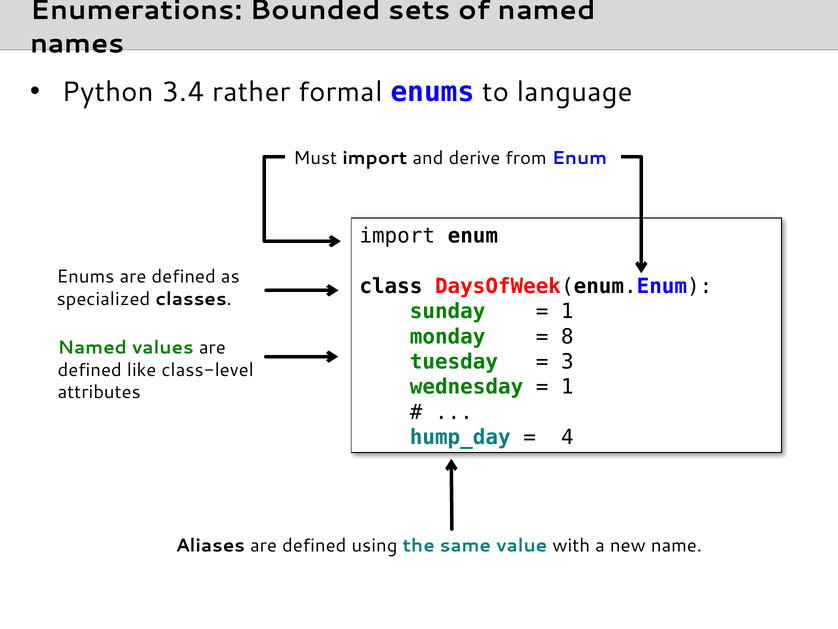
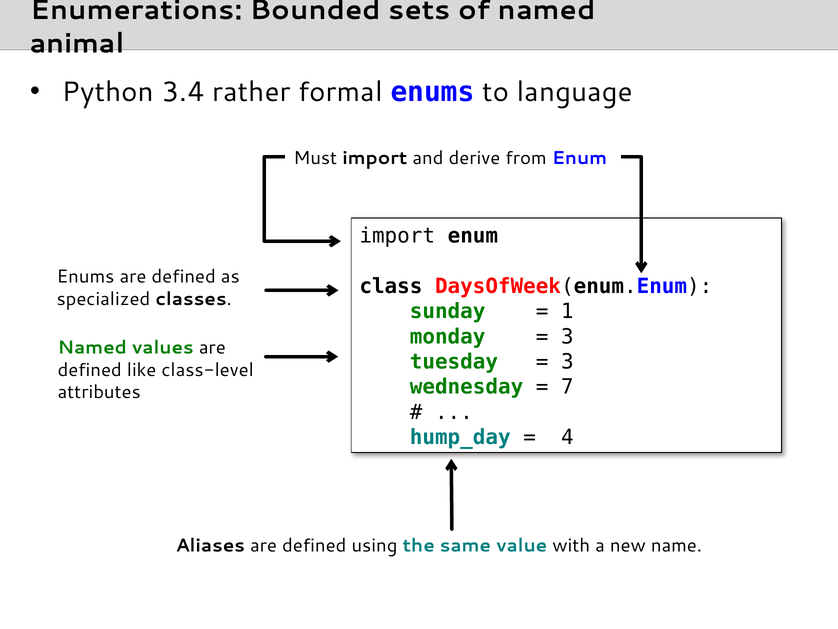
names: names -> animal
8 at (567, 336): 8 -> 3
1 at (567, 387): 1 -> 7
